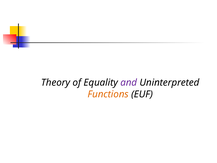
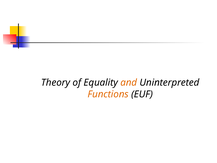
and colour: purple -> orange
